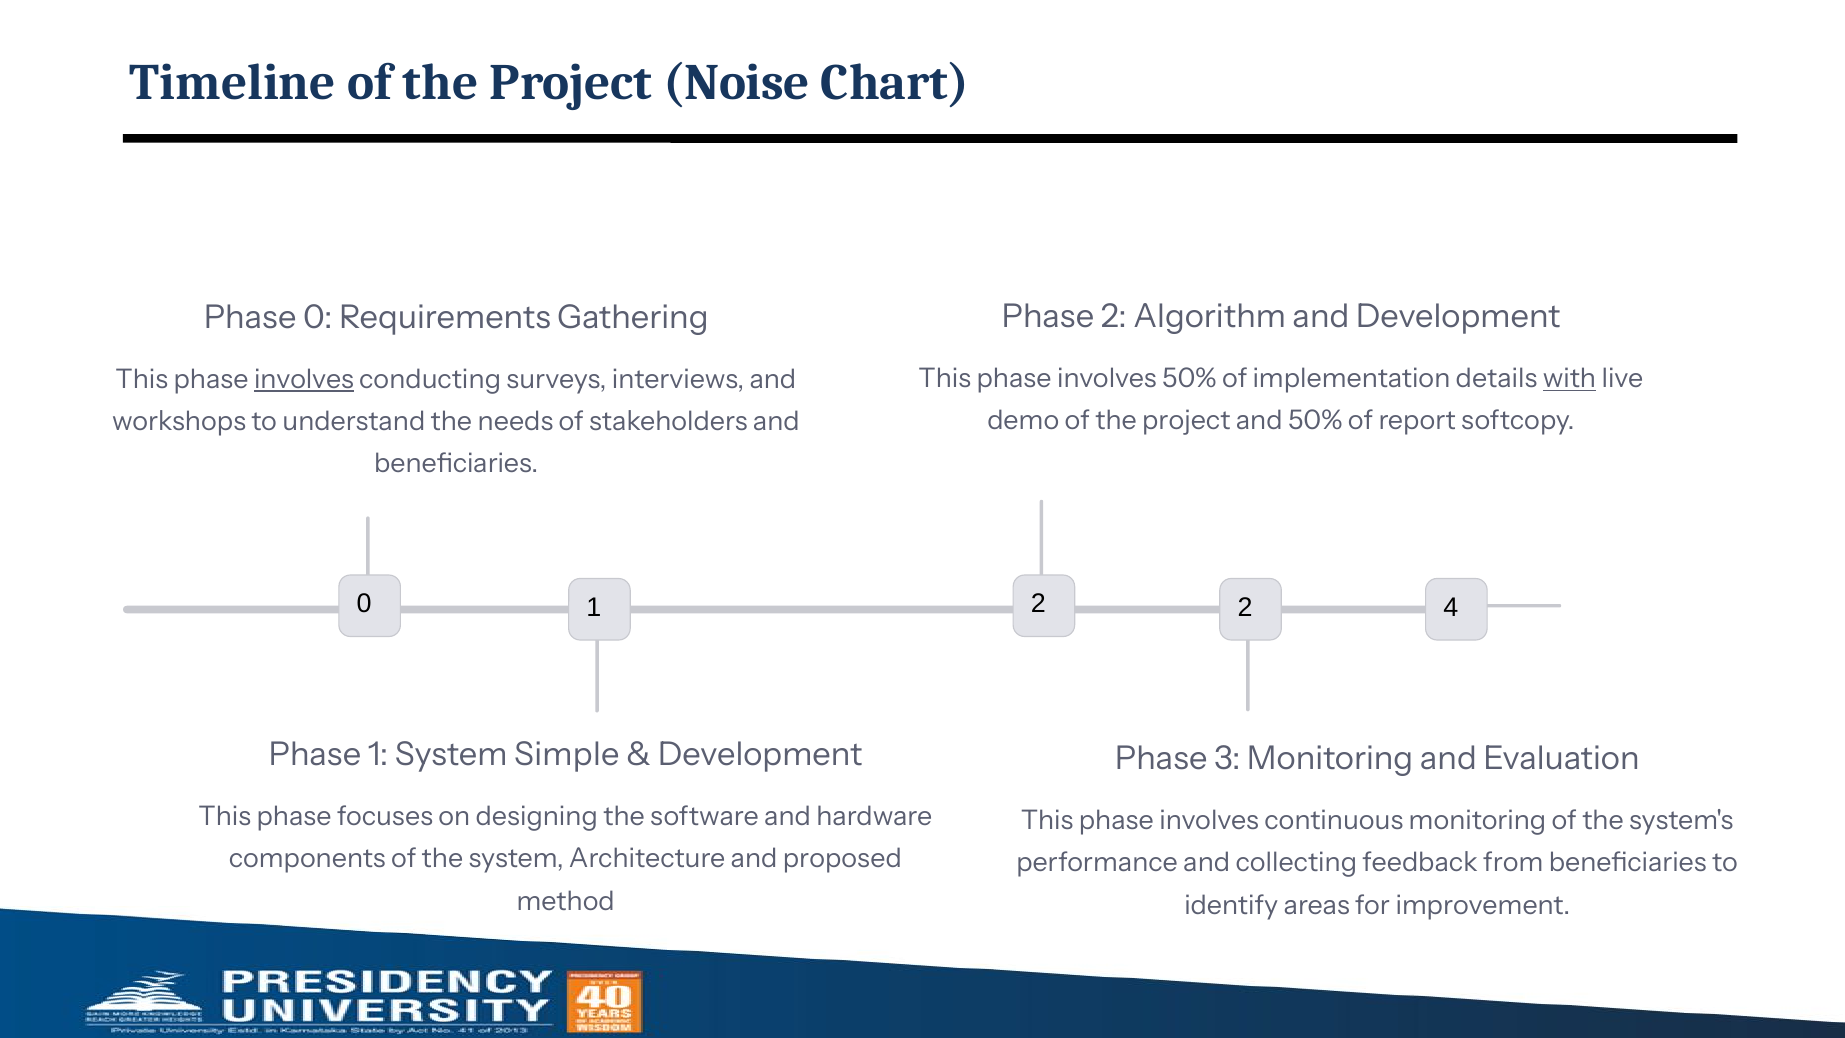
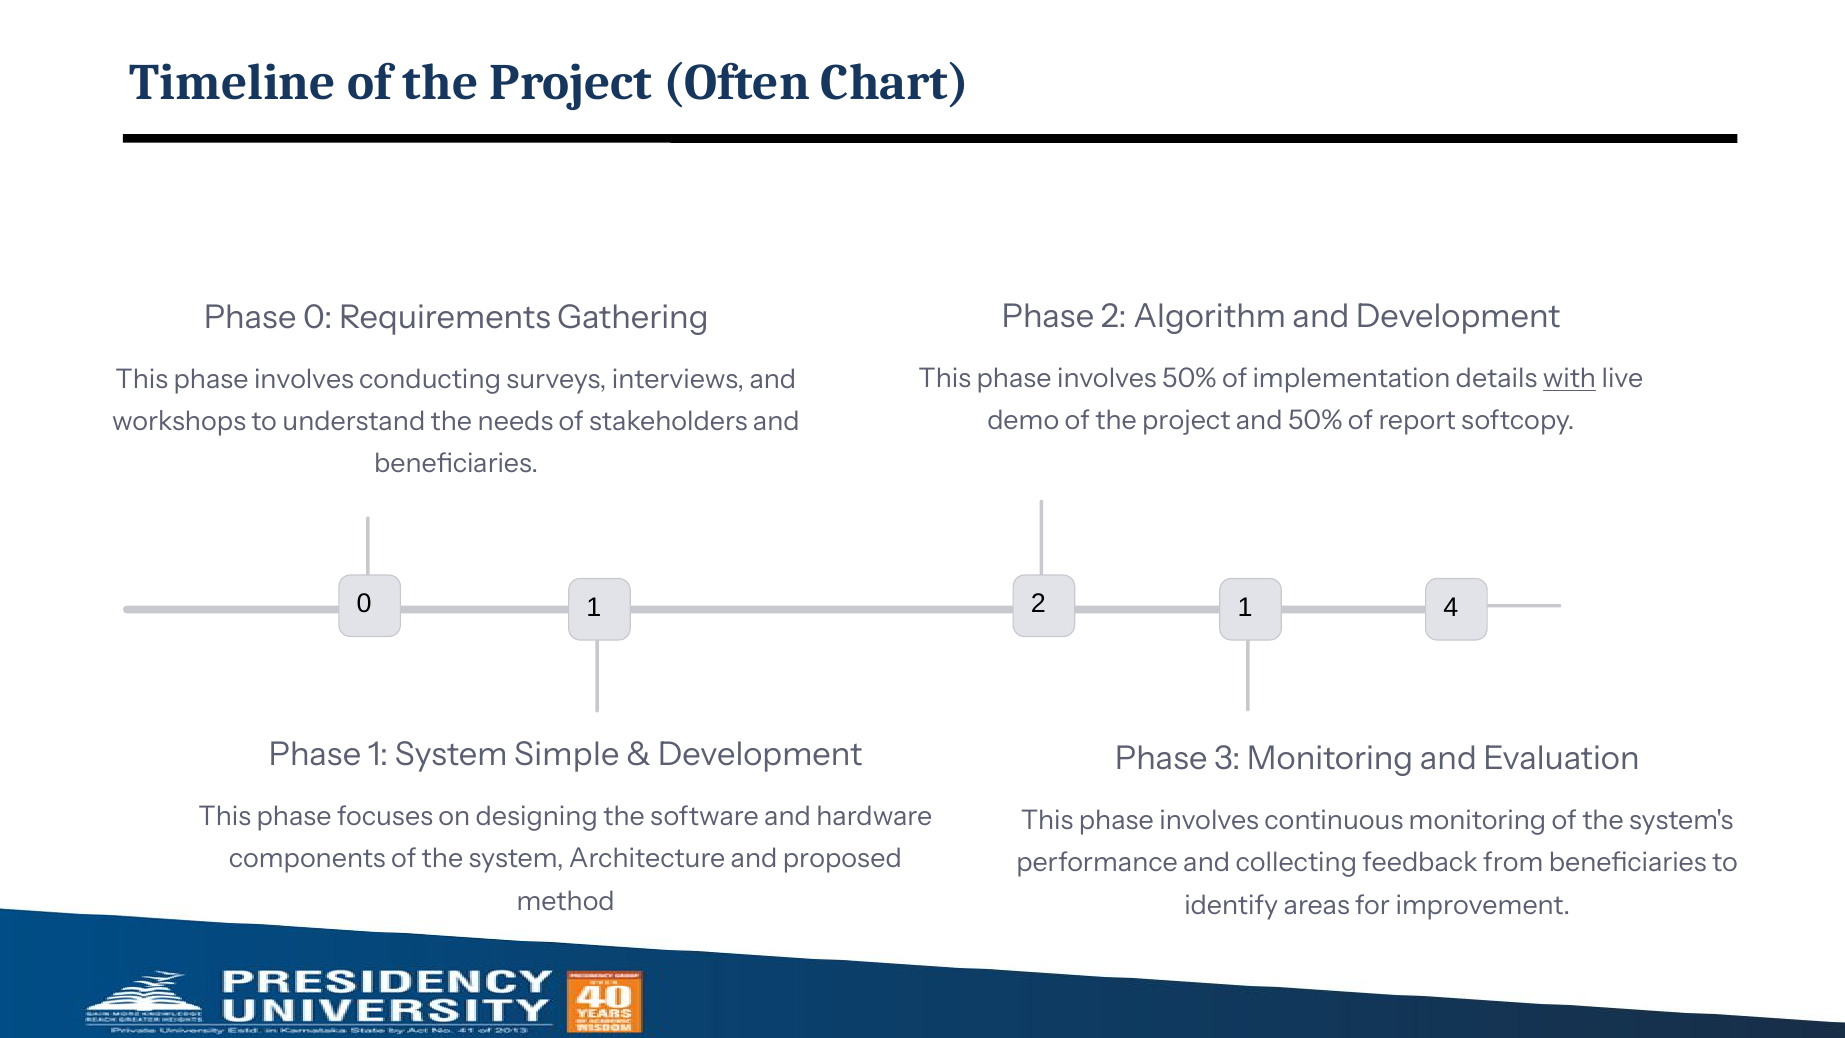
Noise: Noise -> Often
involves at (304, 379) underline: present -> none
2 2: 2 -> 1
